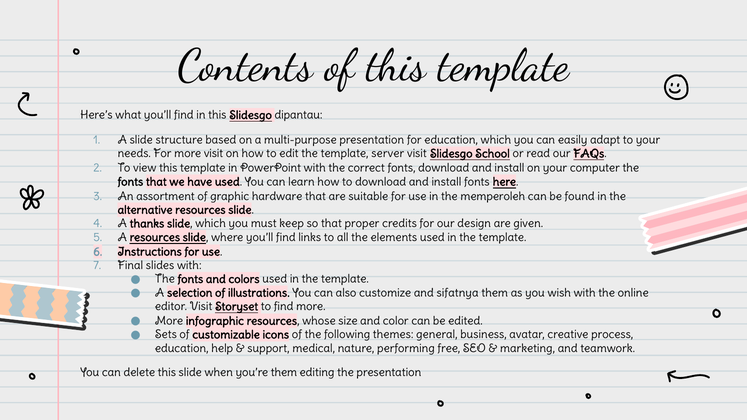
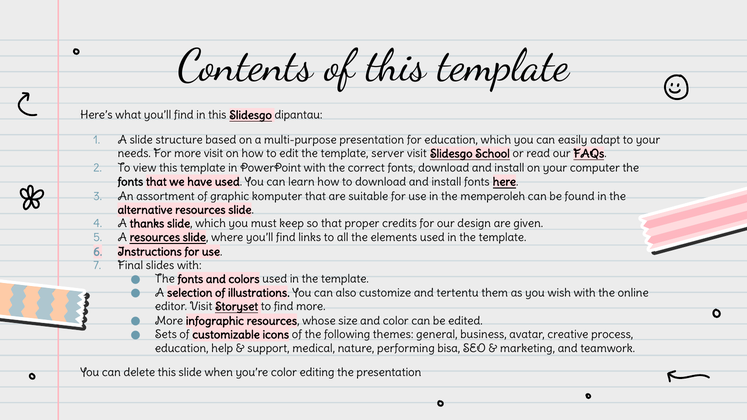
hardware: hardware -> komputer
sifatnya: sifatnya -> tertentu
free: free -> bisa
you’re them: them -> color
